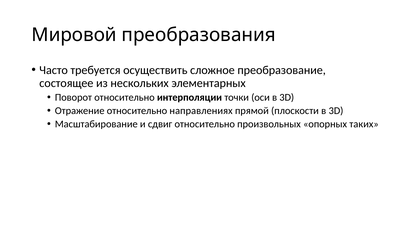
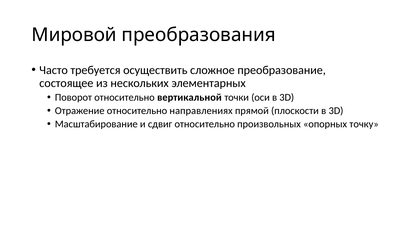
интерполяции: интерполяции -> вертикальной
таких: таких -> точку
